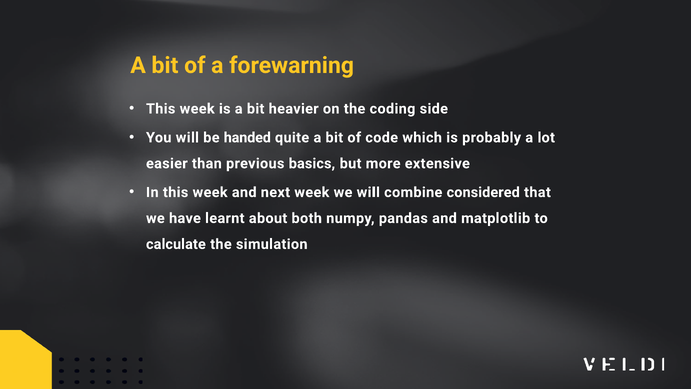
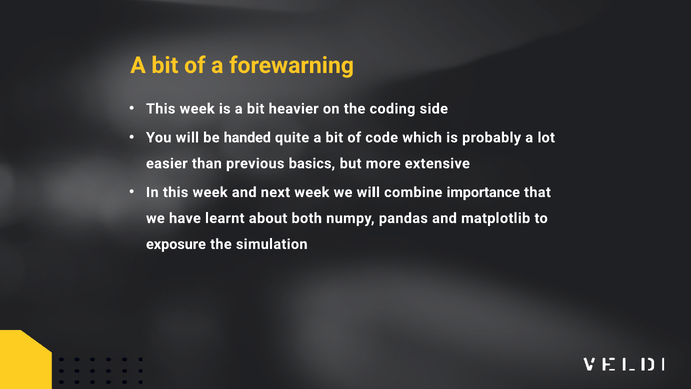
considered: considered -> importance
calculate: calculate -> exposure
